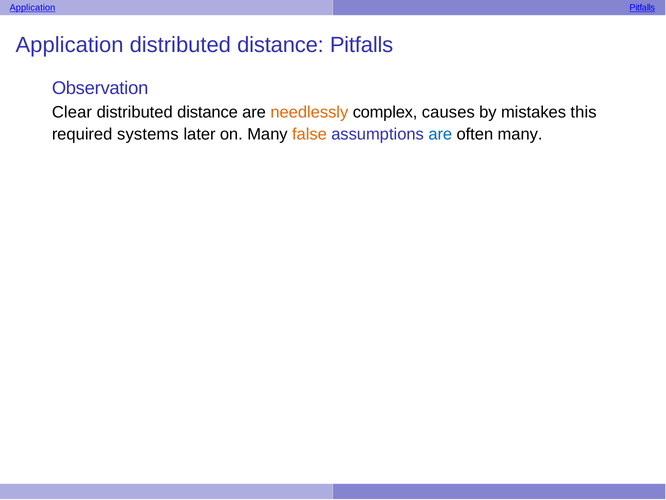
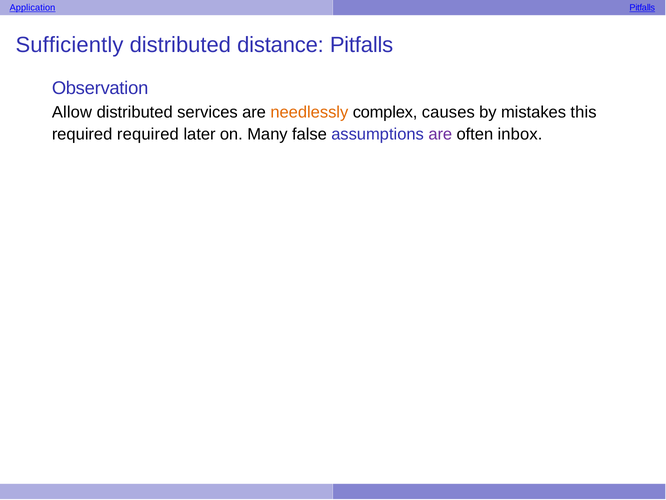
Application at (70, 45): Application -> Sufficiently
Clear: Clear -> Allow
distance at (208, 112): distance -> services
required systems: systems -> required
false colour: orange -> black
are at (440, 134) colour: blue -> purple
often many: many -> inbox
